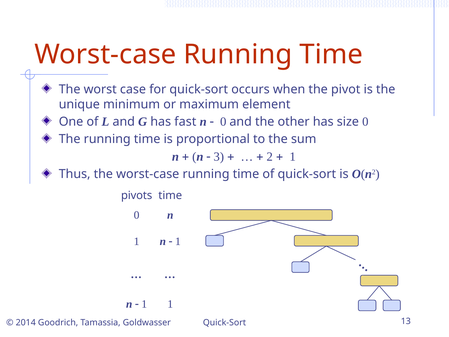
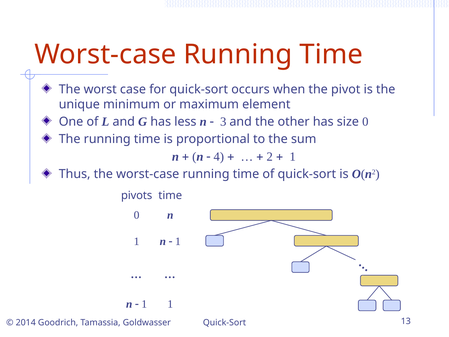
fast: fast -> less
0 at (223, 122): 0 -> 3
3: 3 -> 4
